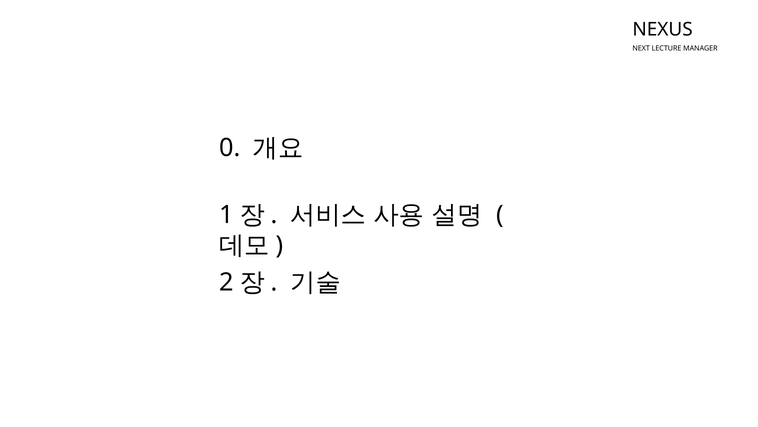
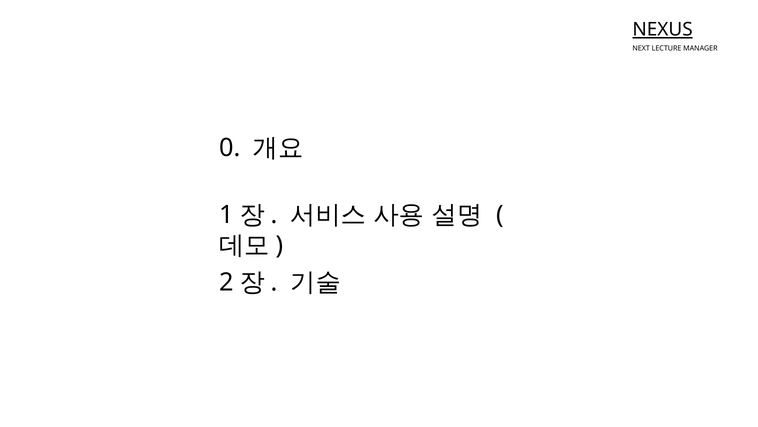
NEXUS underline: none -> present
